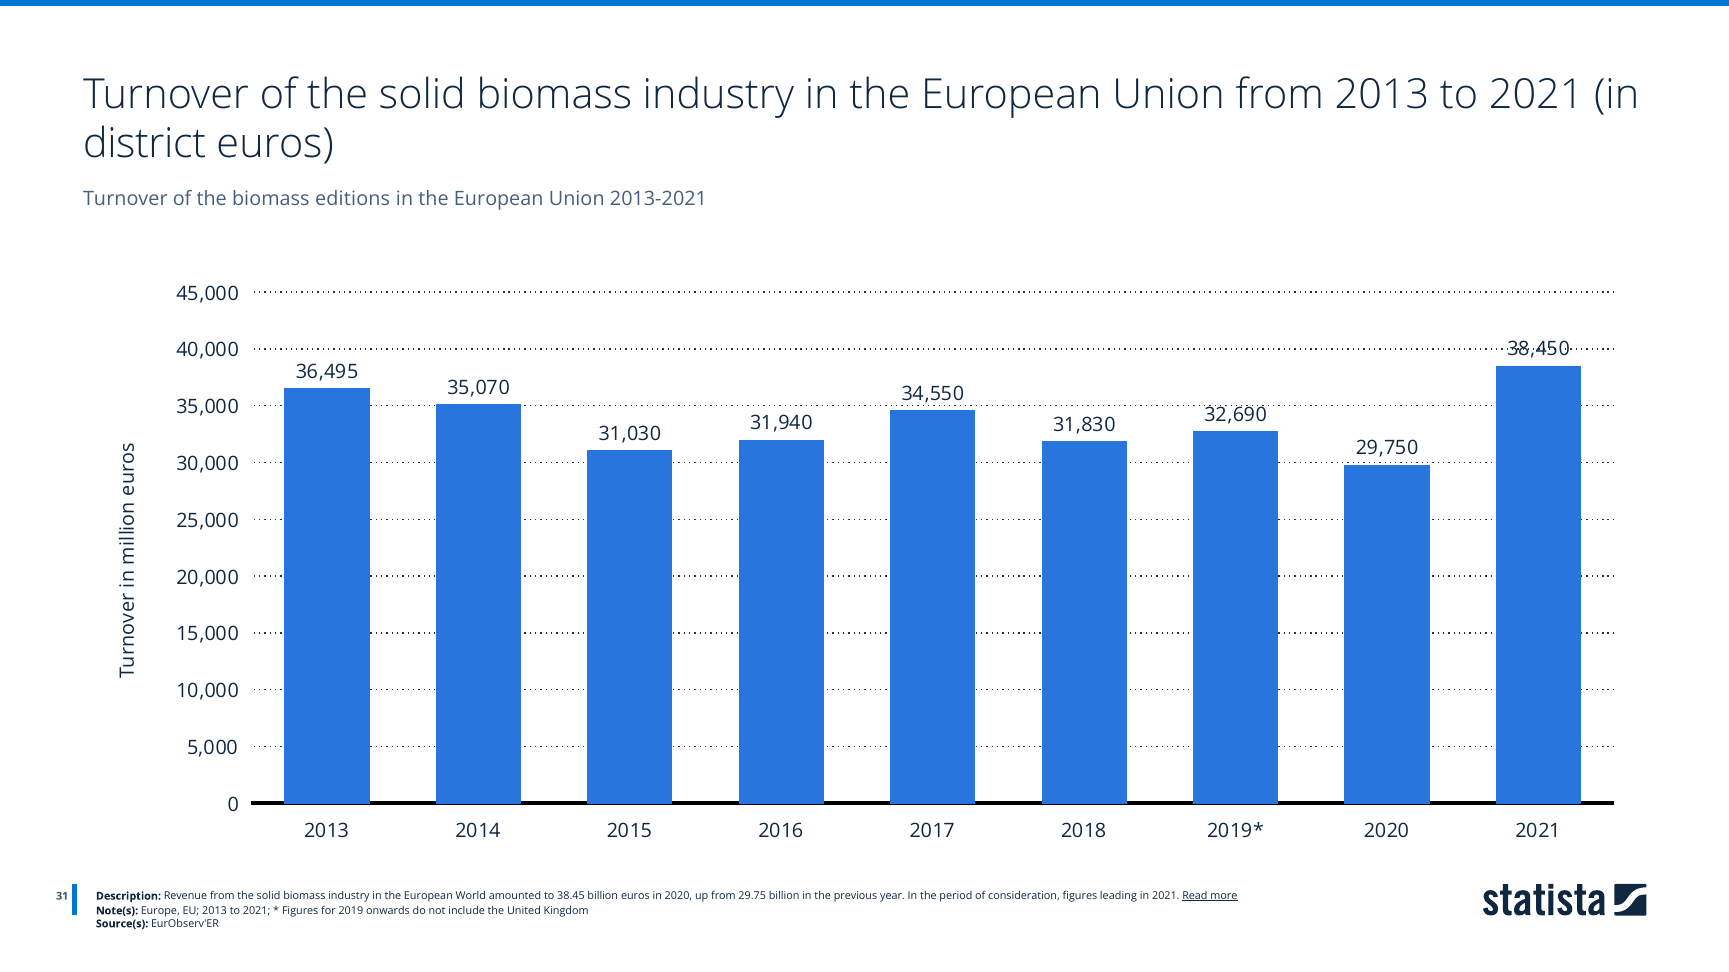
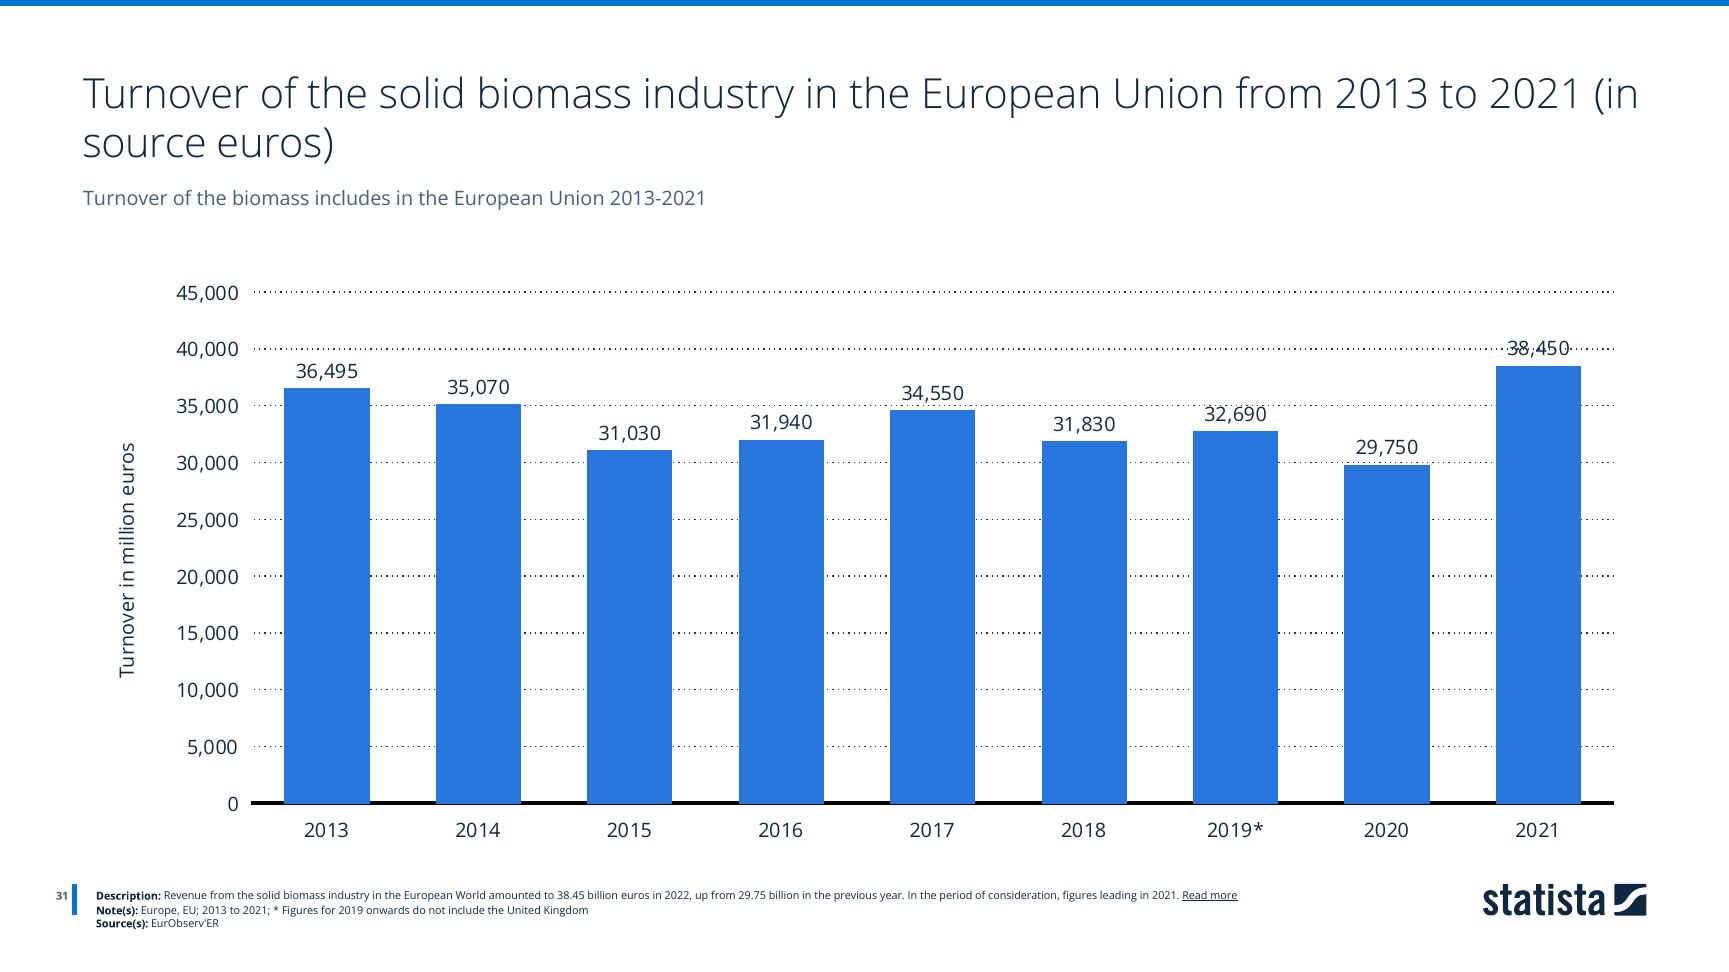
district: district -> source
editions: editions -> includes
in 2020: 2020 -> 2022
